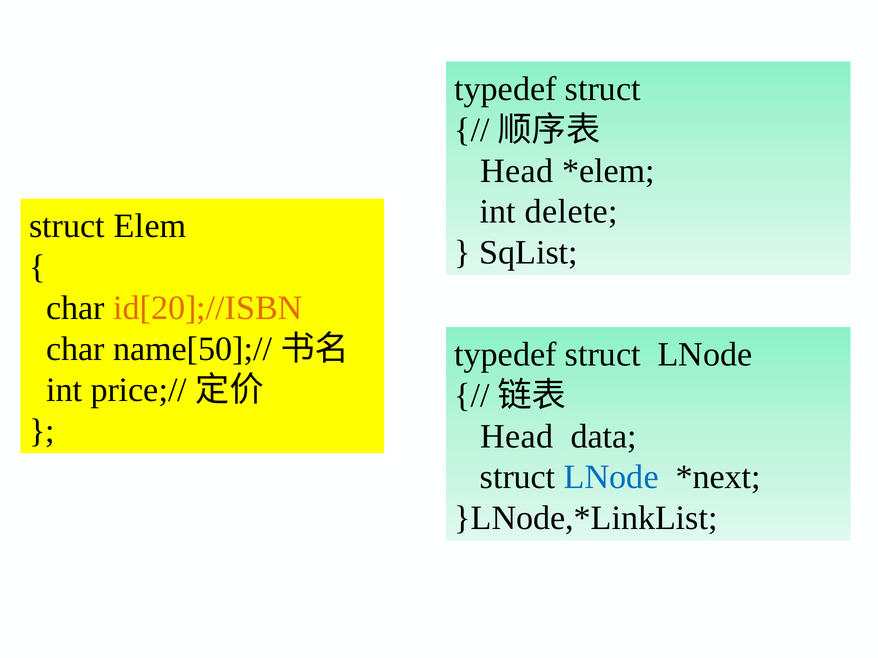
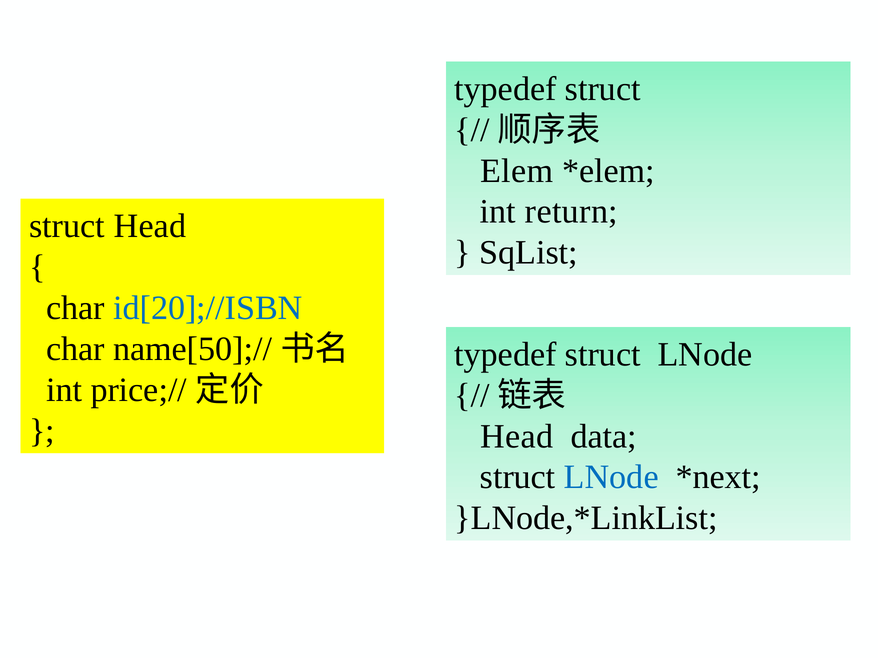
Head at (517, 171): Head -> Elem
delete: delete -> return
struct Elem: Elem -> Head
id[20];//ISBN colour: orange -> blue
